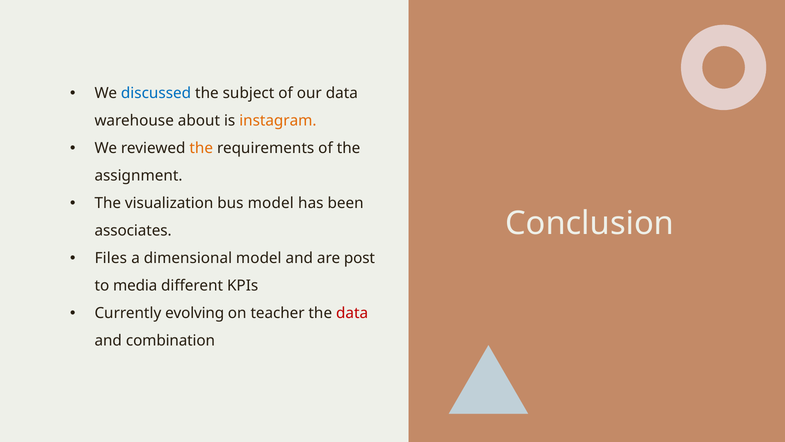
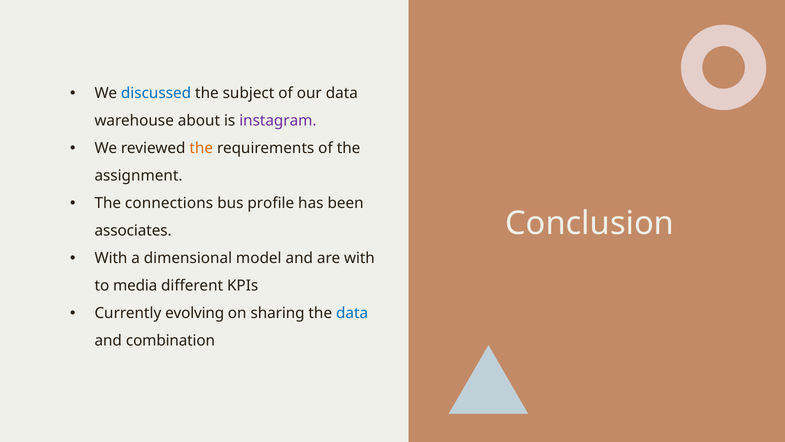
instagram colour: orange -> purple
visualization: visualization -> connections
bus model: model -> profile
Files at (111, 258): Files -> With
are post: post -> with
teacher: teacher -> sharing
data at (352, 313) colour: red -> blue
